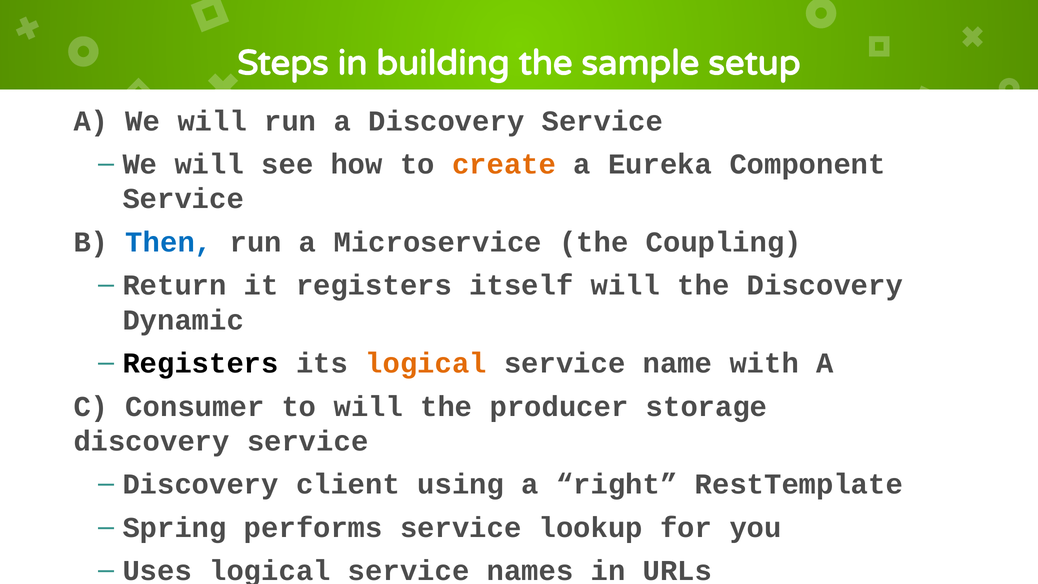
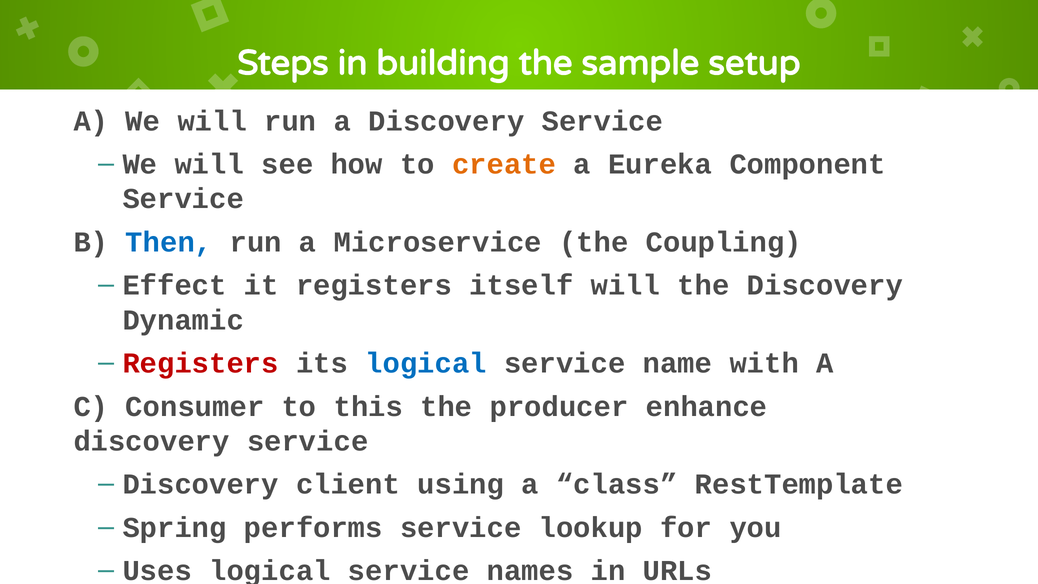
Return: Return -> Effect
Registers at (201, 363) colour: black -> red
logical at (426, 363) colour: orange -> blue
to will: will -> this
storage: storage -> enhance
right: right -> class
